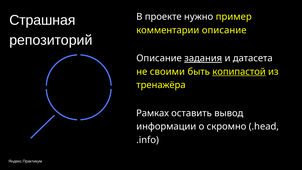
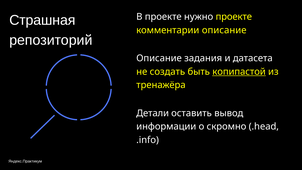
нужно пример: пример -> проекте
задания underline: present -> none
своими: своими -> создать
Рамках: Рамках -> Детали
